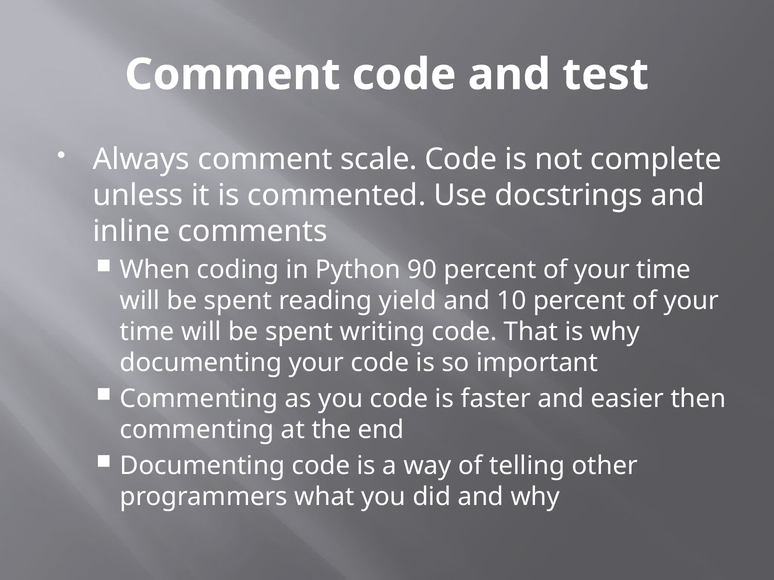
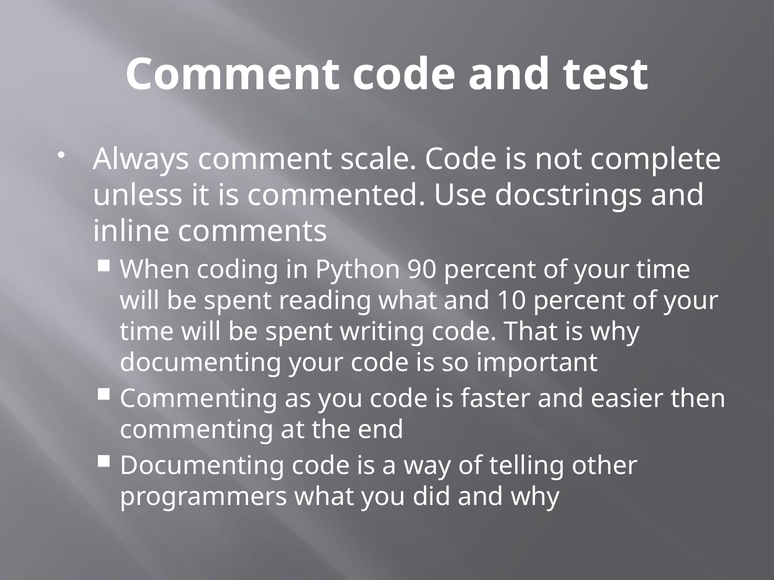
reading yield: yield -> what
